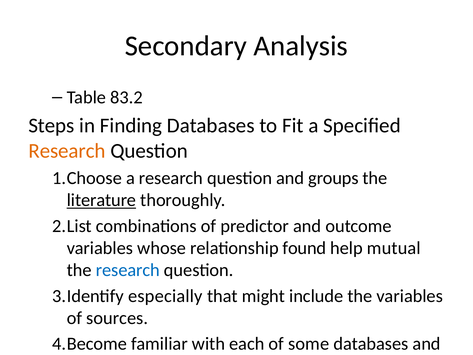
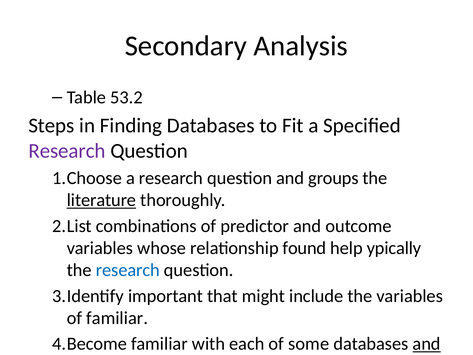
83.2: 83.2 -> 53.2
Research at (67, 151) colour: orange -> purple
mutual: mutual -> ypically
especially: especially -> important
of sources: sources -> familiar
and at (427, 344) underline: none -> present
